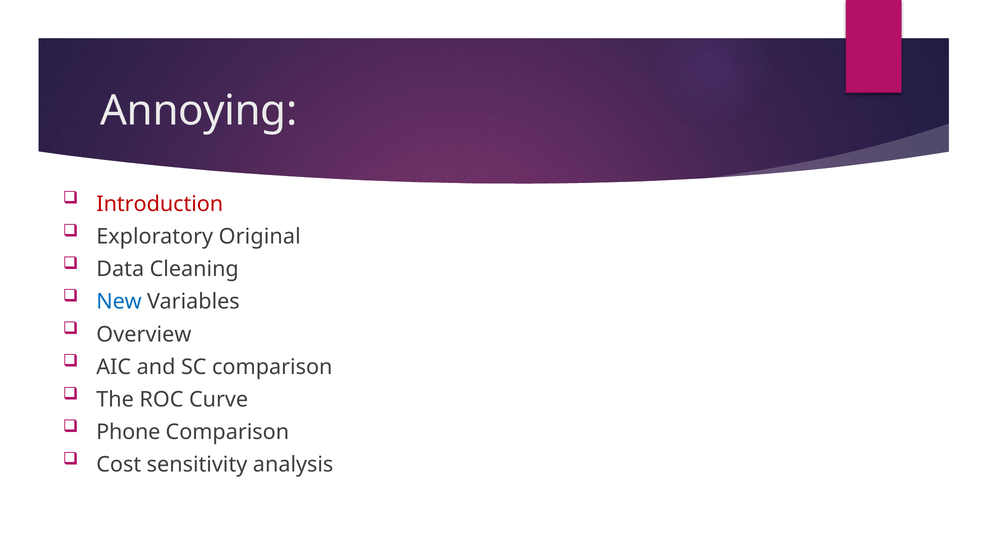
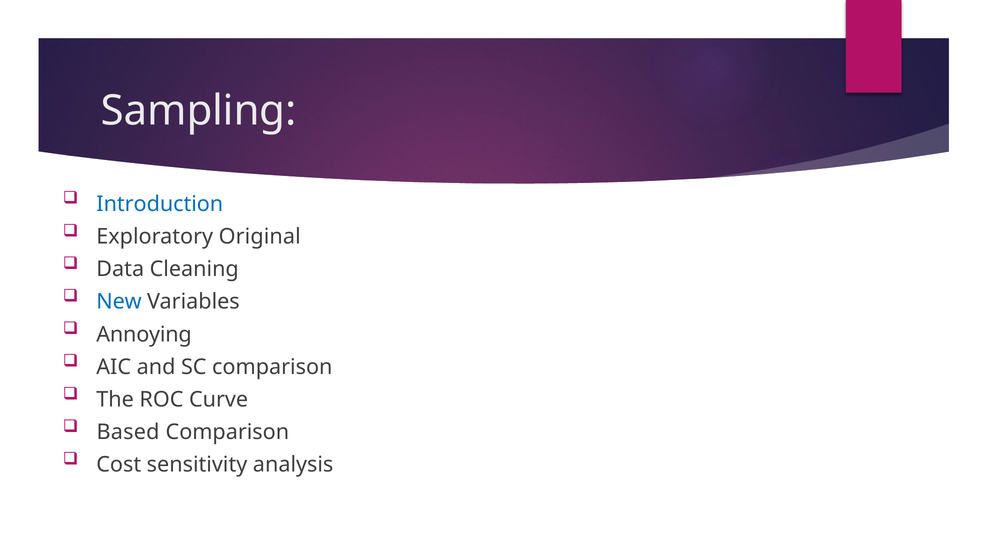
Annoying: Annoying -> Sampling
Introduction colour: red -> blue
Overview: Overview -> Annoying
Phone: Phone -> Based
